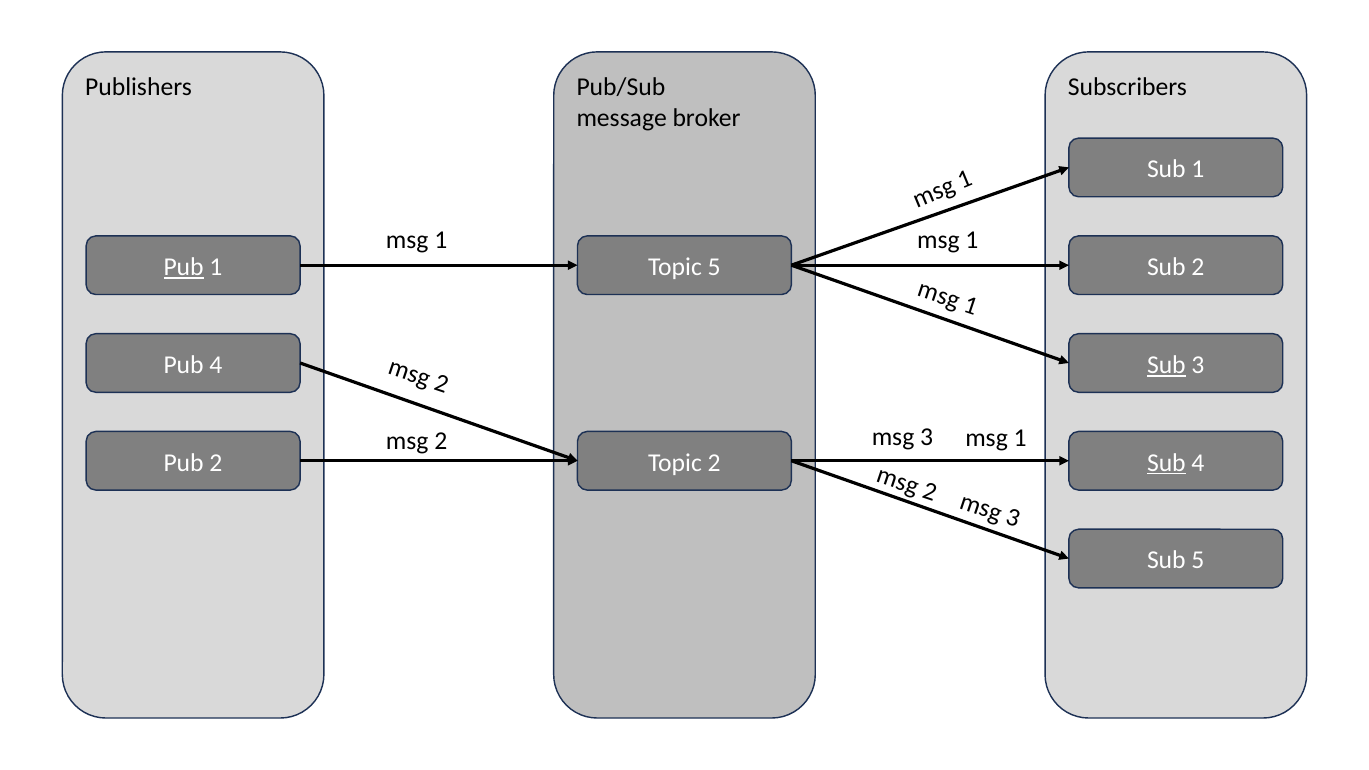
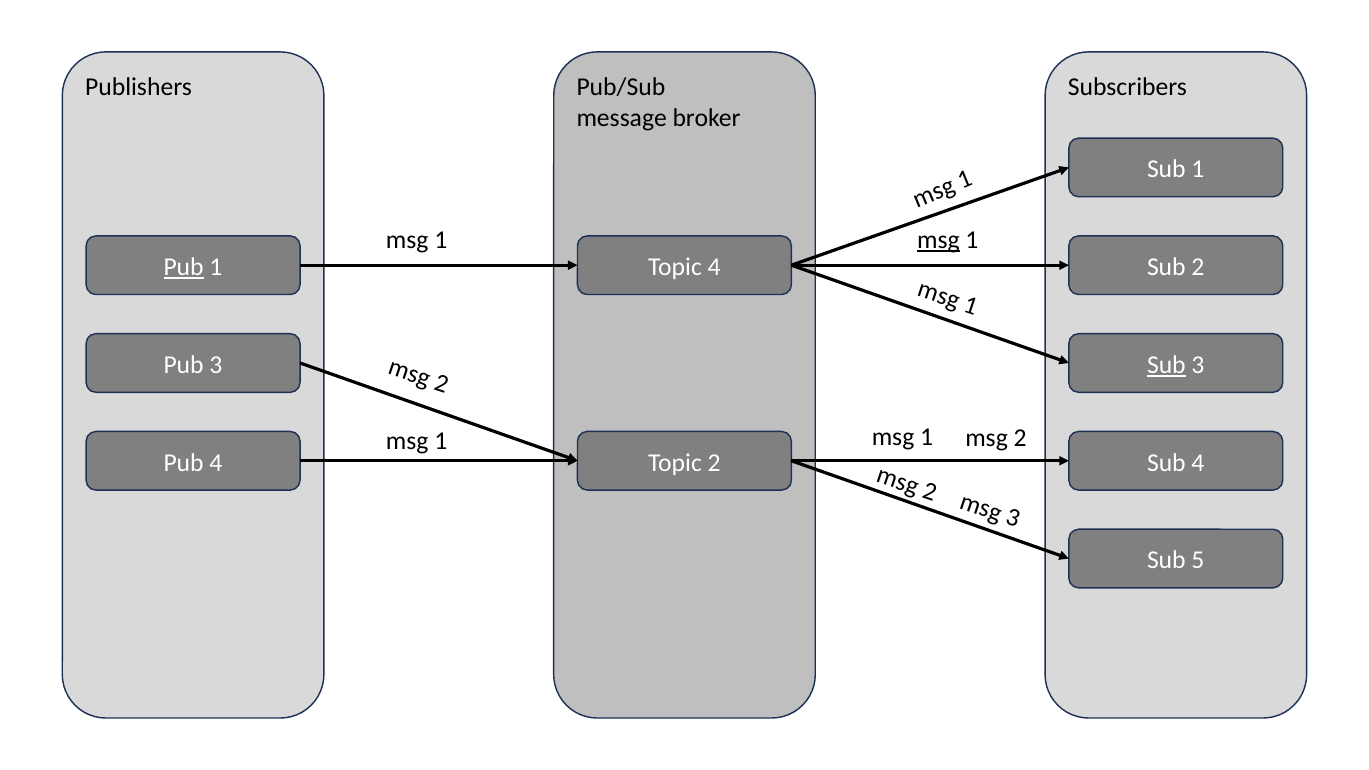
msg at (938, 240) underline: none -> present
Topic 5: 5 -> 4
Pub 4: 4 -> 3
3 at (927, 437): 3 -> 1
2 at (441, 442): 2 -> 1
1 at (1020, 438): 1 -> 2
Pub 2: 2 -> 4
Sub at (1166, 463) underline: present -> none
